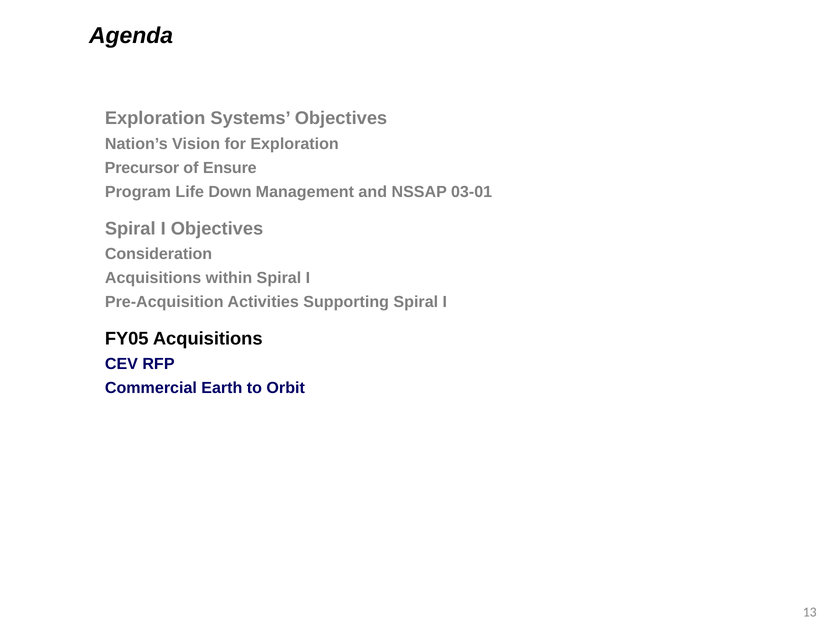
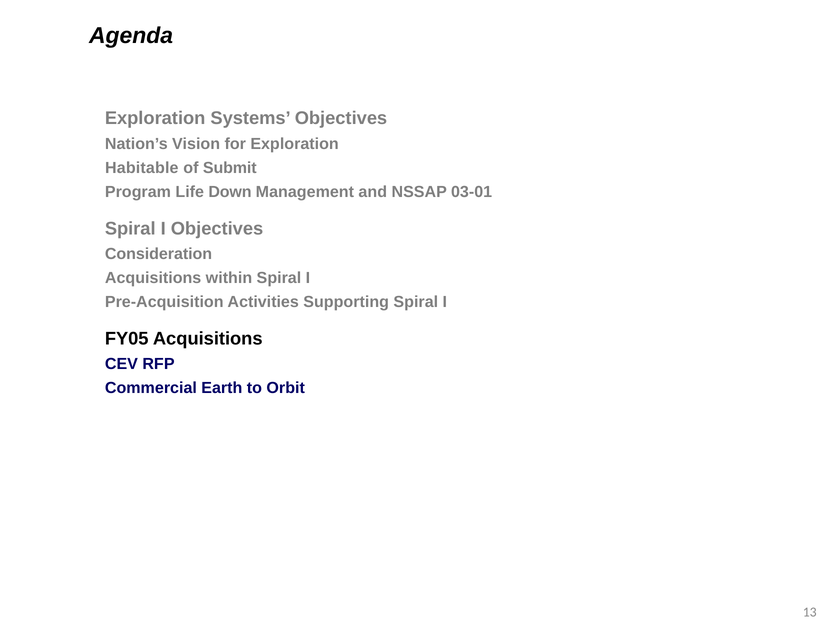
Precursor: Precursor -> Habitable
Ensure: Ensure -> Submit
